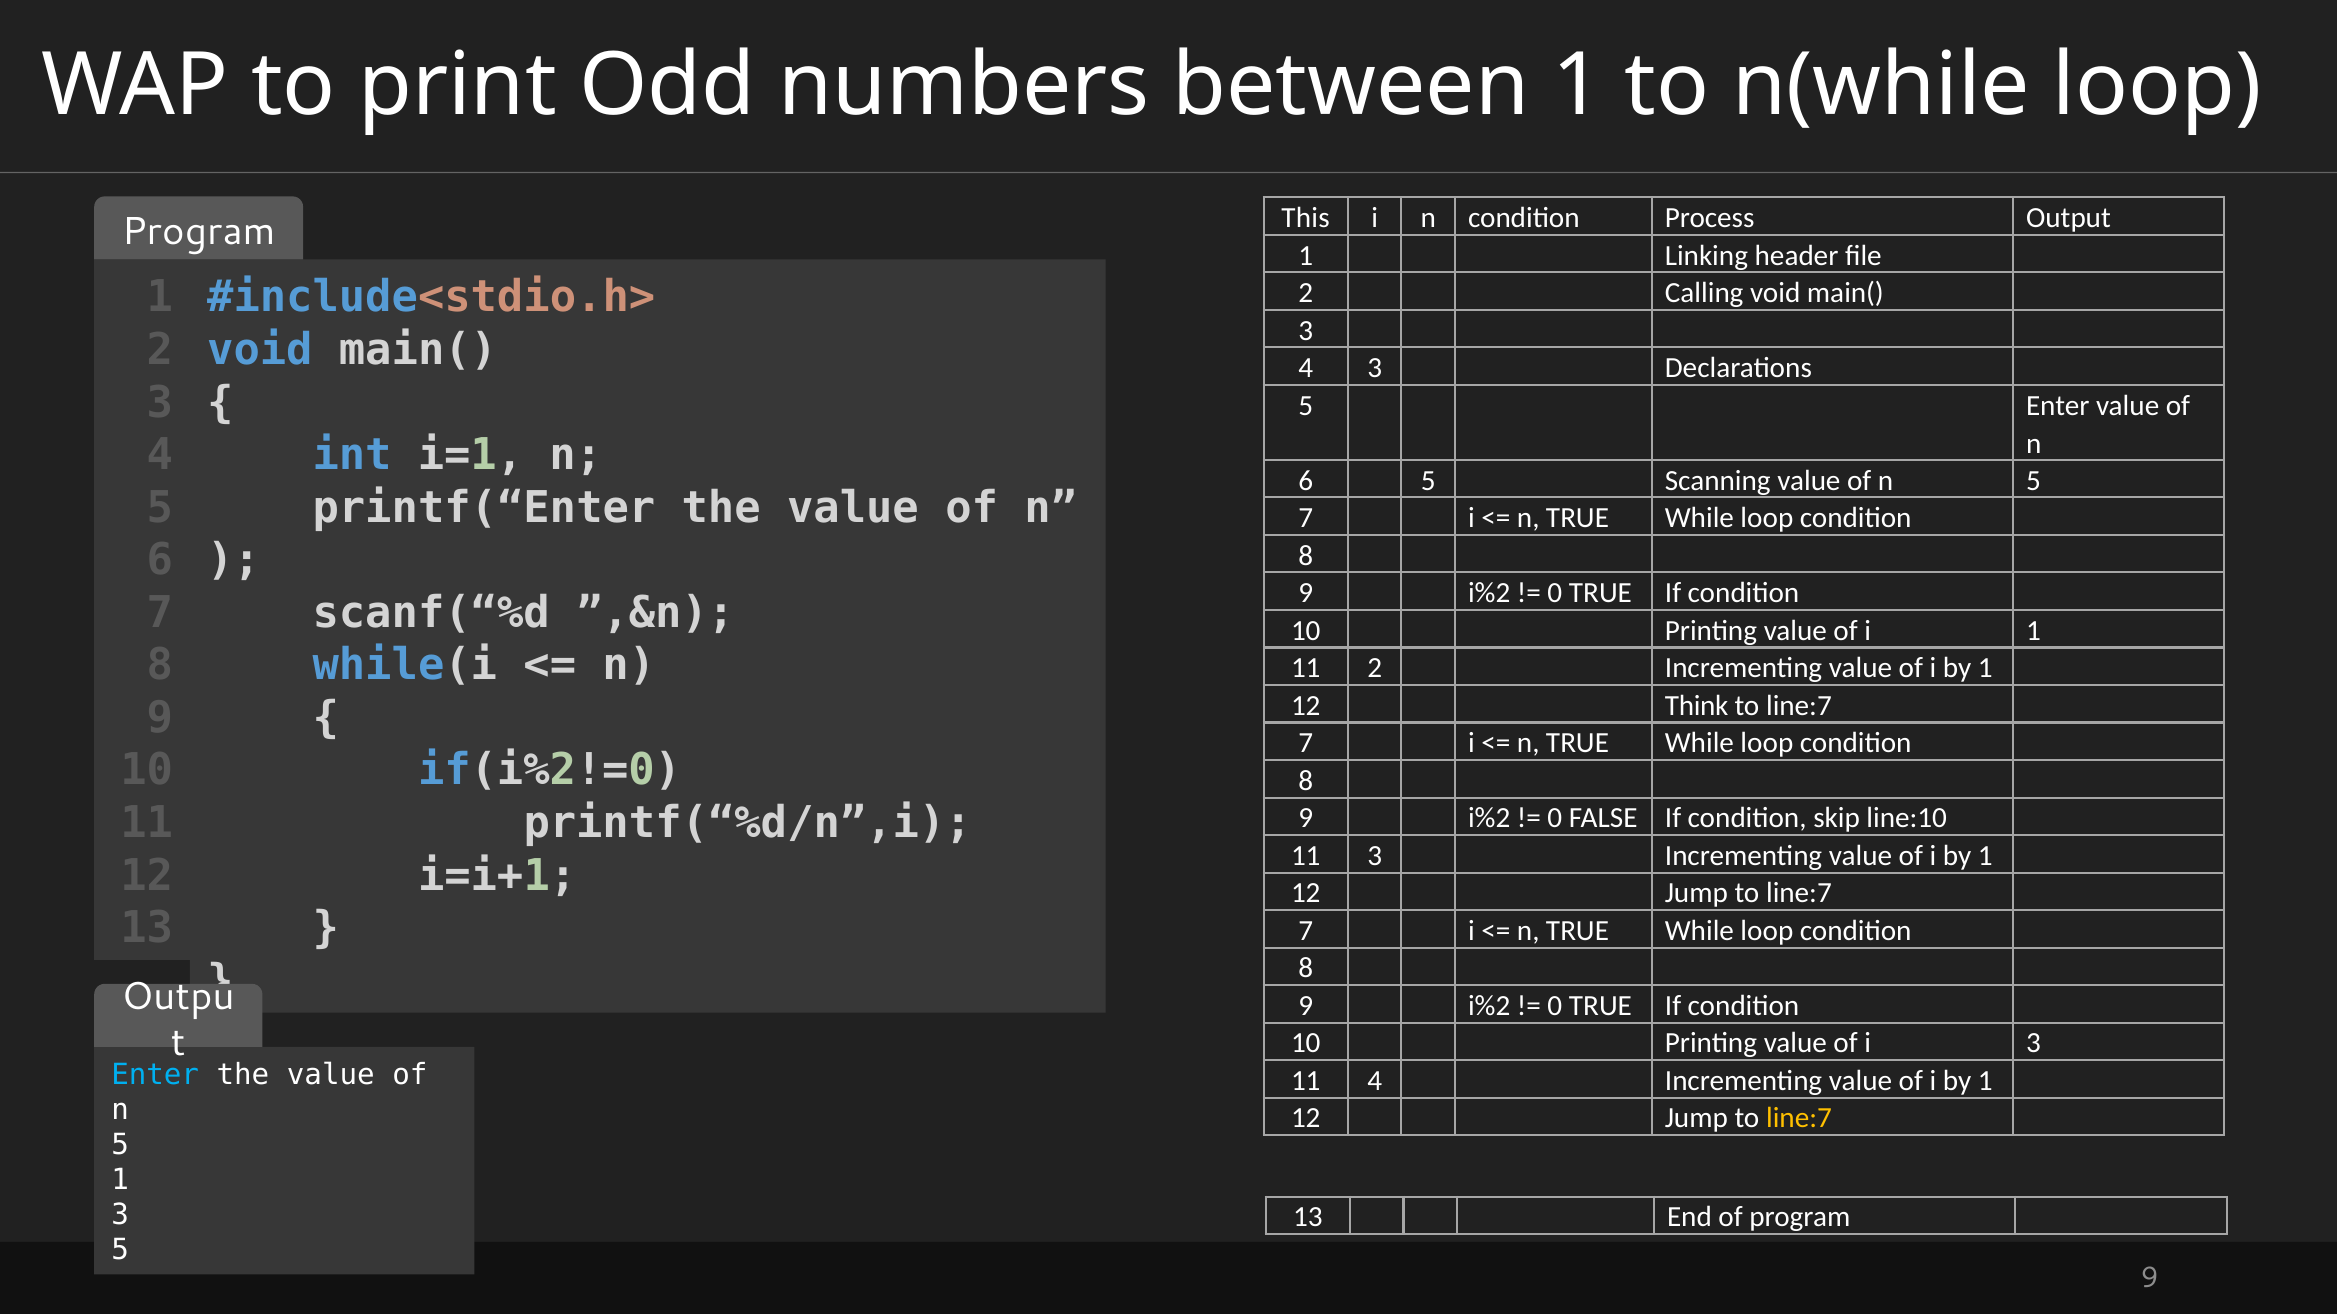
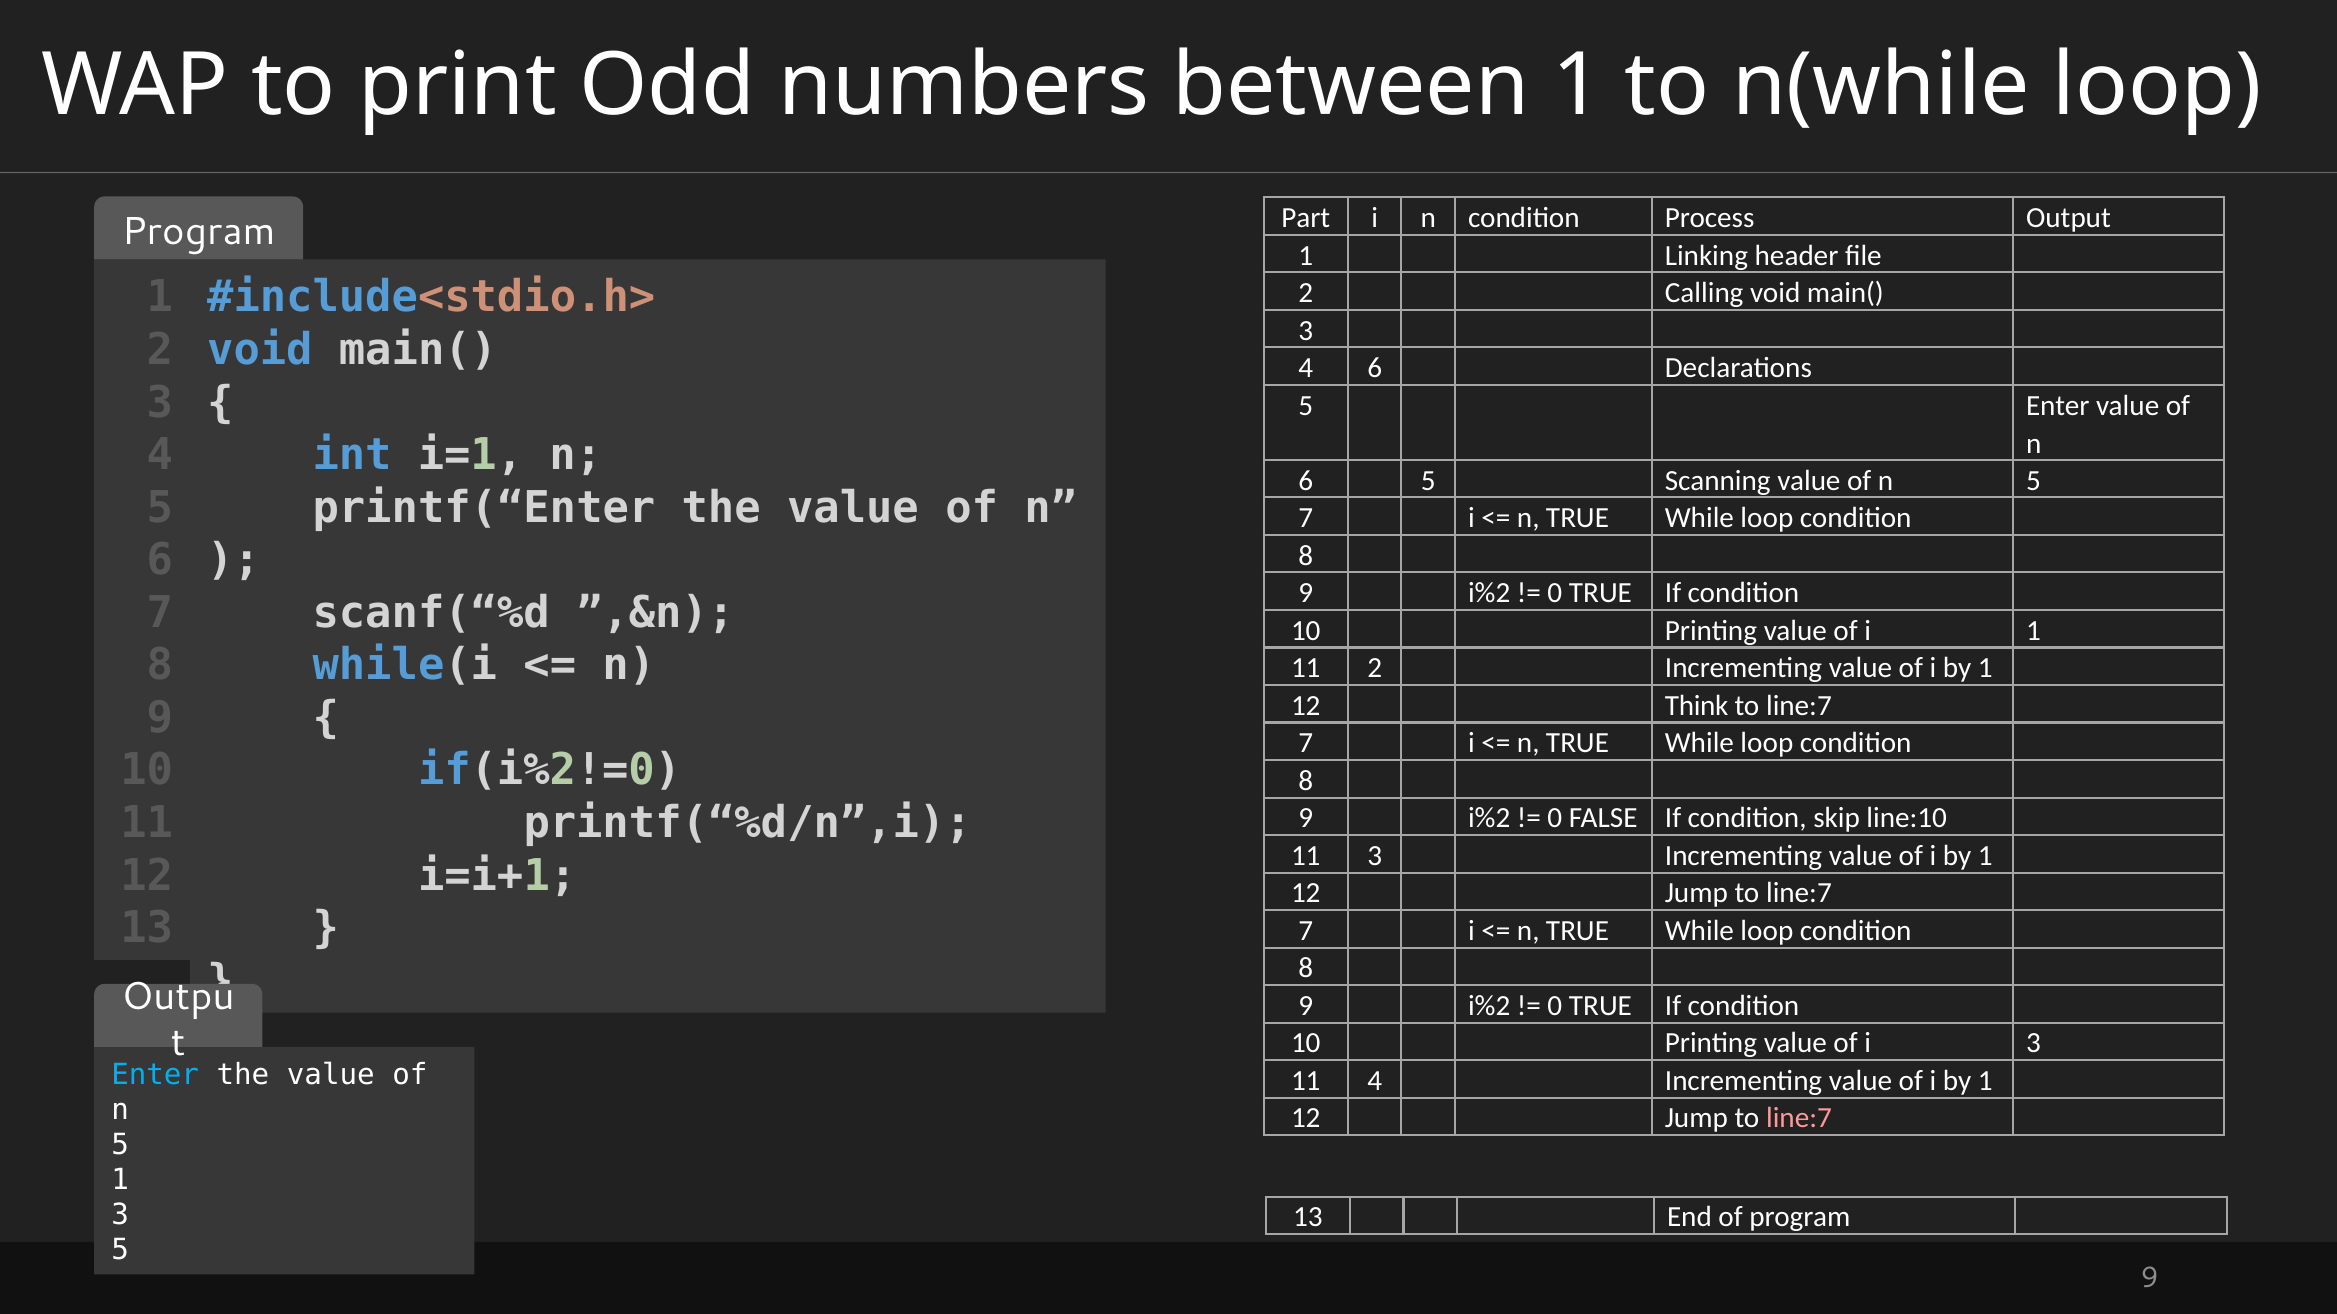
This: This -> Part
4 3: 3 -> 6
line:7 at (1799, 1119) colour: yellow -> pink
